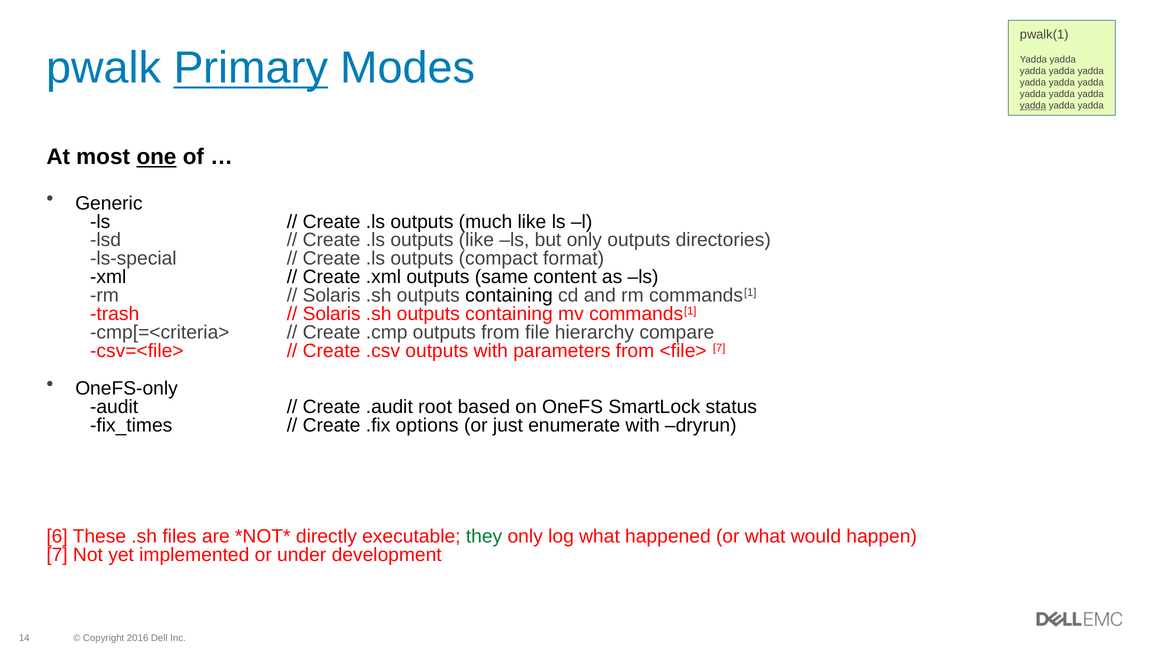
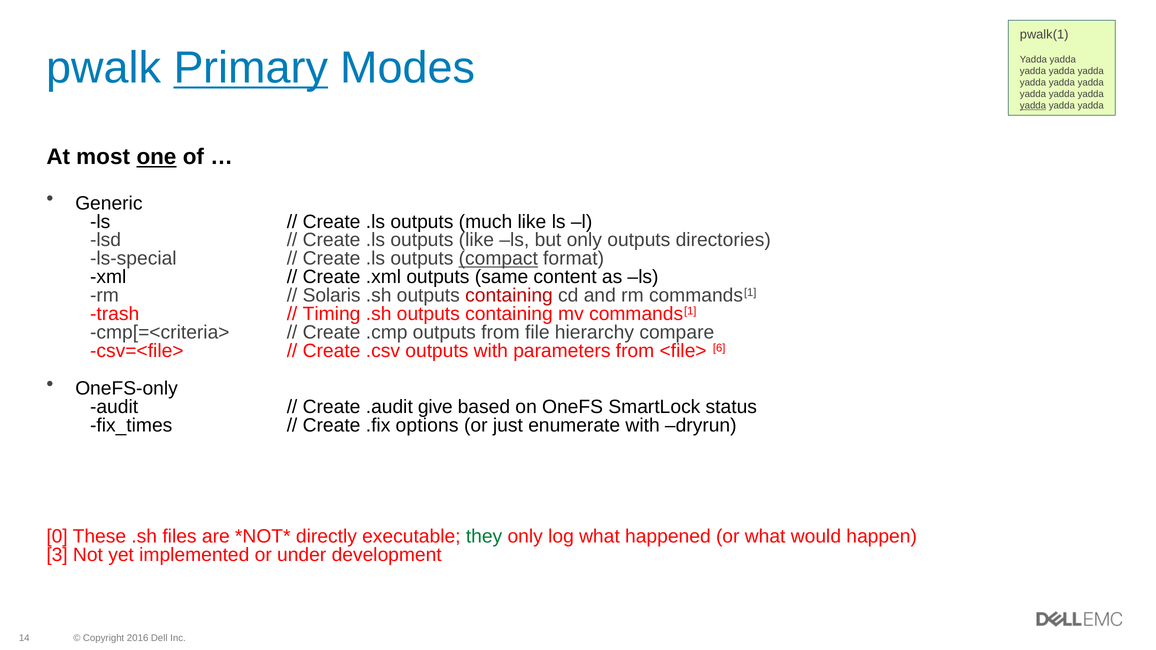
compact underline: none -> present
containing at (509, 296) colour: black -> red
Solaris at (332, 314): Solaris -> Timing
<file> 7: 7 -> 6
root: root -> give
6: 6 -> 0
7 at (57, 555): 7 -> 3
